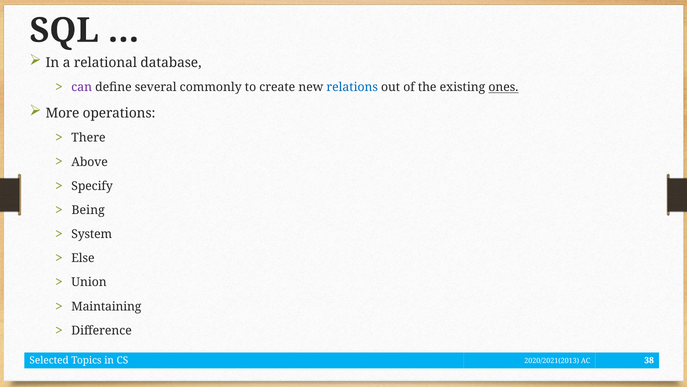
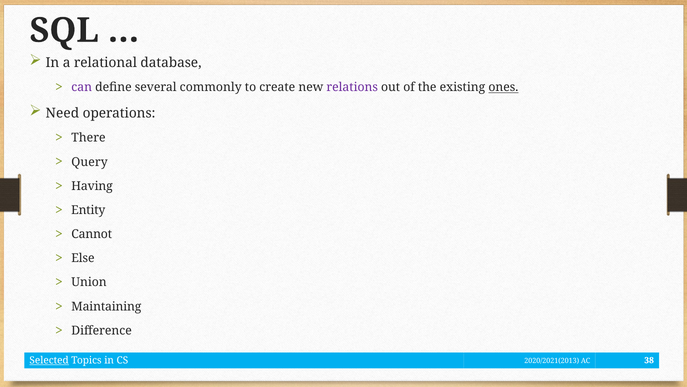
relations colour: blue -> purple
More: More -> Need
Above: Above -> Query
Specify: Specify -> Having
Being: Being -> Entity
System: System -> Cannot
Selected underline: none -> present
